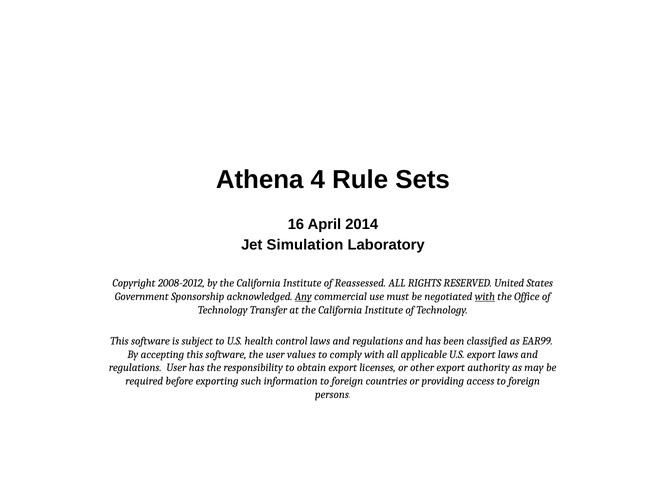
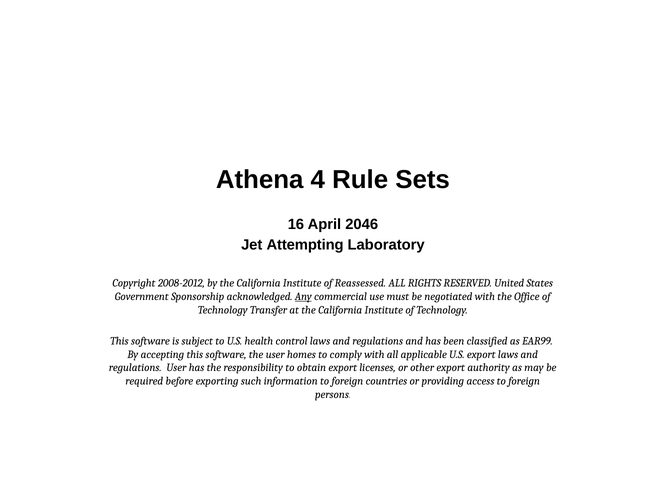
2014: 2014 -> 2046
Simulation: Simulation -> Attempting
with at (485, 296) underline: present -> none
values: values -> homes
